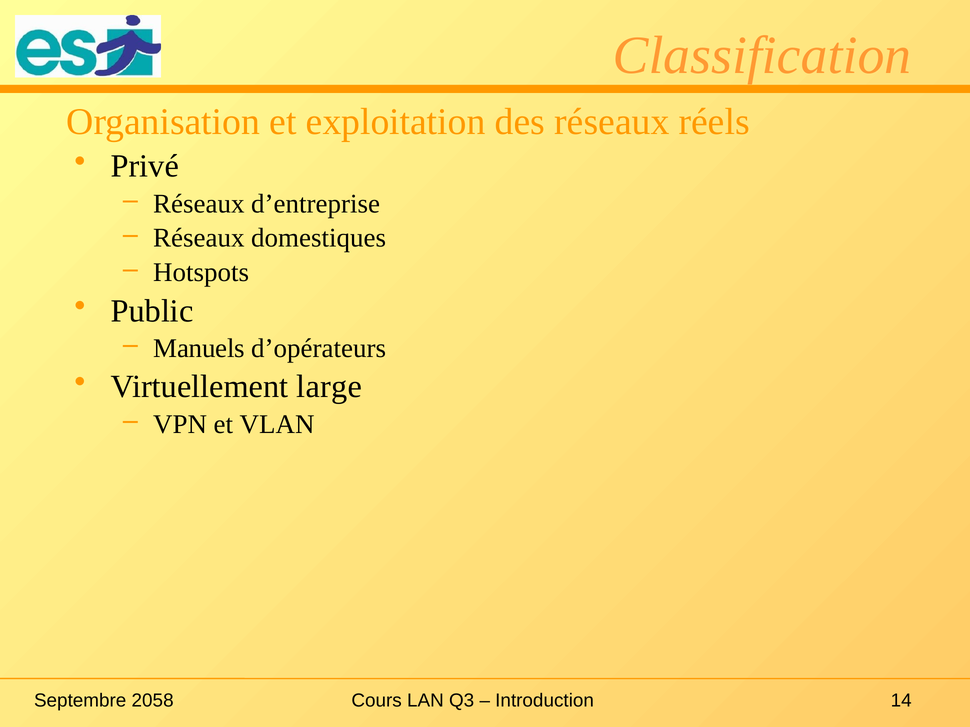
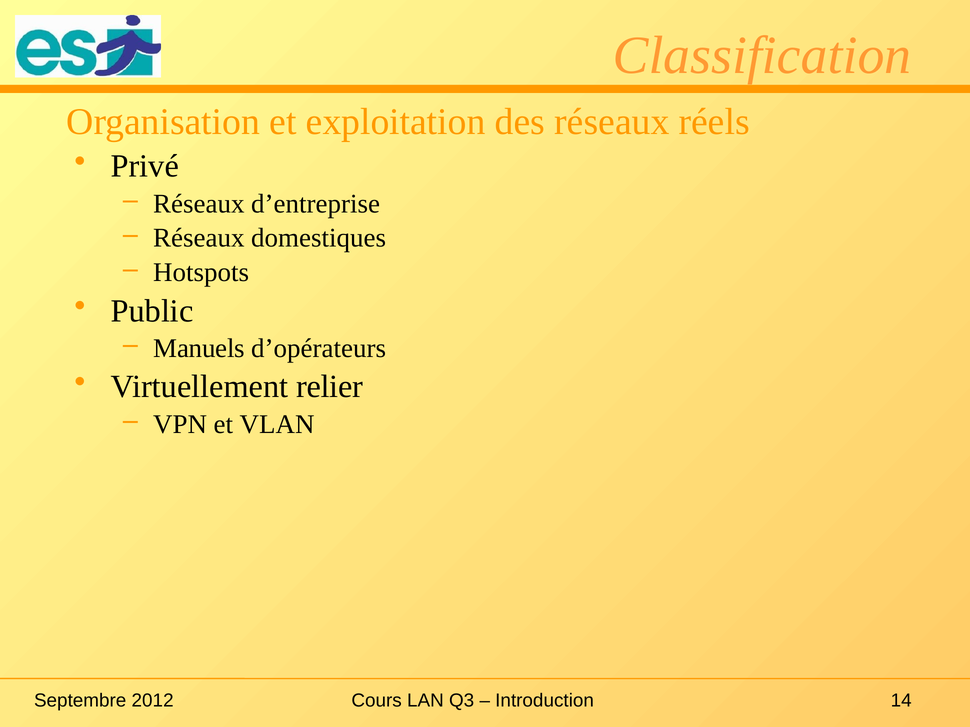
large: large -> relier
2058: 2058 -> 2012
